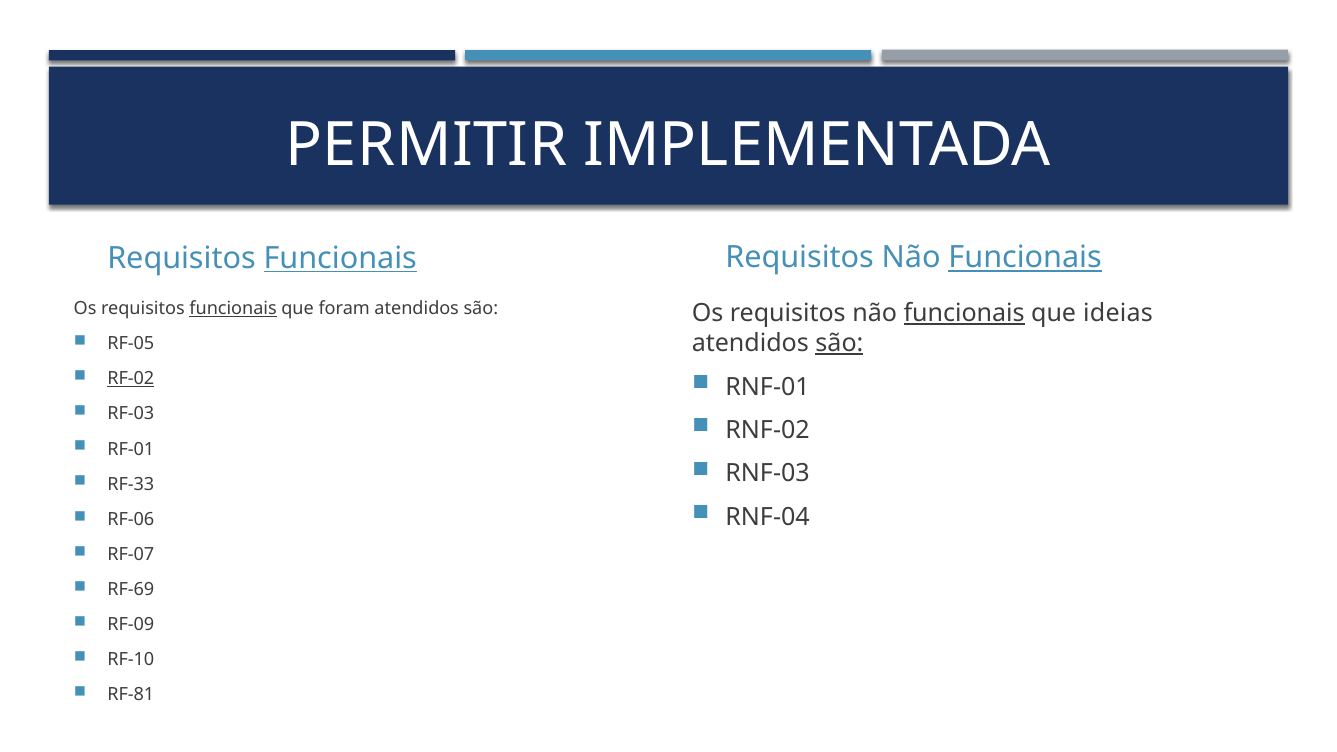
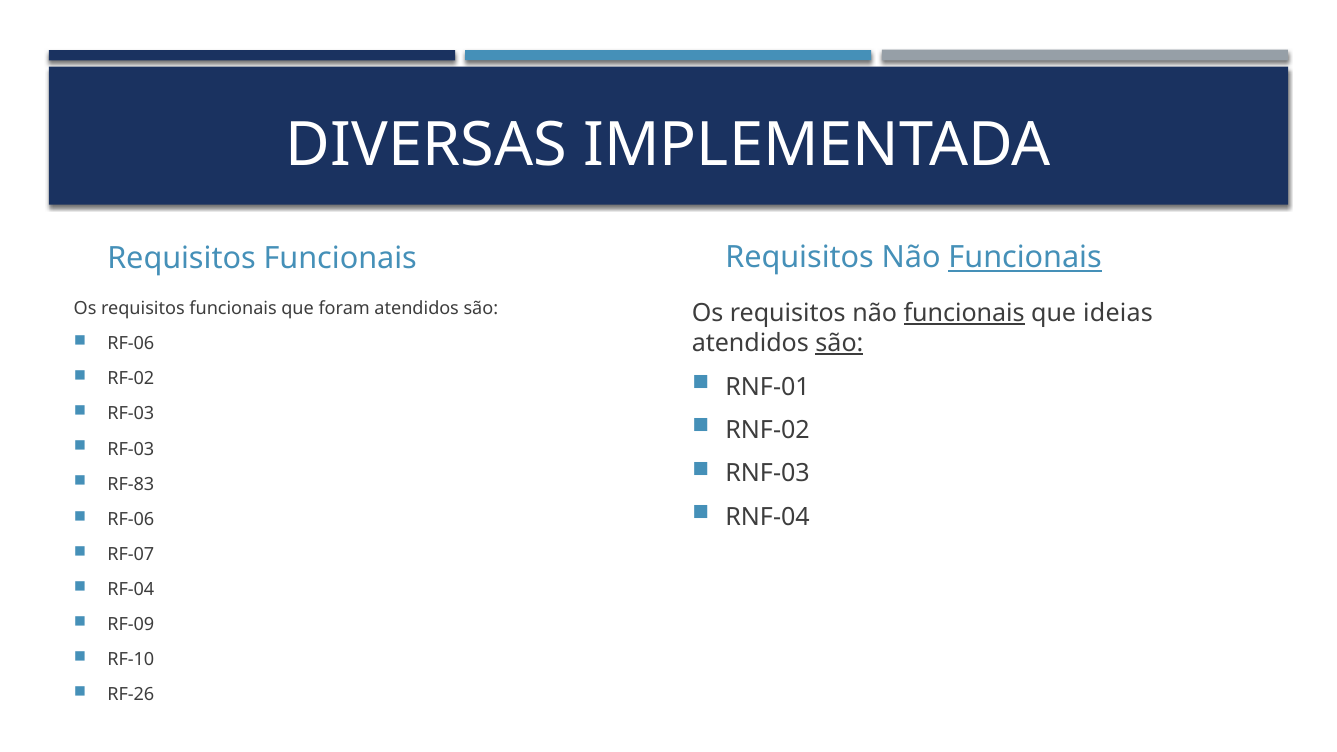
PERMITIR: PERMITIR -> DIVERSAS
Funcionais at (340, 258) underline: present -> none
funcionais at (233, 309) underline: present -> none
RF-05 at (131, 344): RF-05 -> RF-06
RF-02 underline: present -> none
RF-01 at (131, 449): RF-01 -> RF-03
RF-33: RF-33 -> RF-83
RF-69: RF-69 -> RF-04
RF-81: RF-81 -> RF-26
